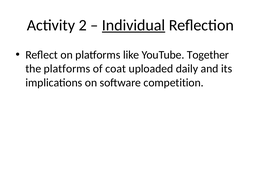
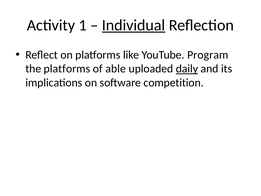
2: 2 -> 1
Together: Together -> Program
coat: coat -> able
daily underline: none -> present
